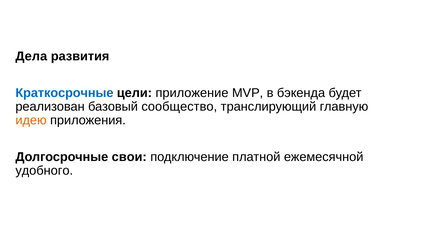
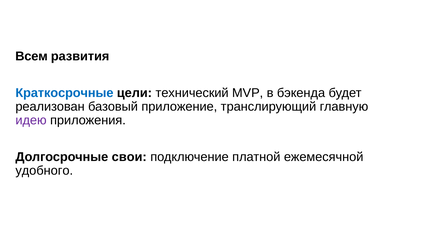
Дела: Дела -> Всем
приложение: приложение -> технический
сообщество: сообщество -> приложение
идею colour: orange -> purple
